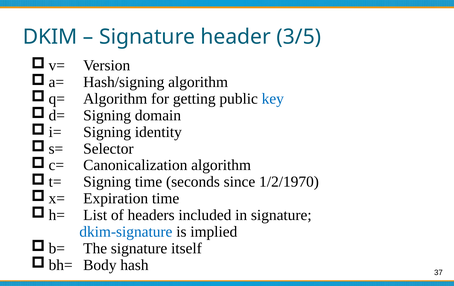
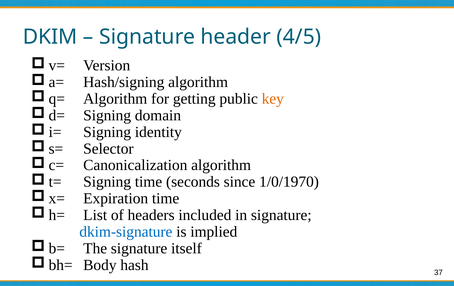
3/5: 3/5 -> 4/5
key colour: blue -> orange
1/2/1970: 1/2/1970 -> 1/0/1970
